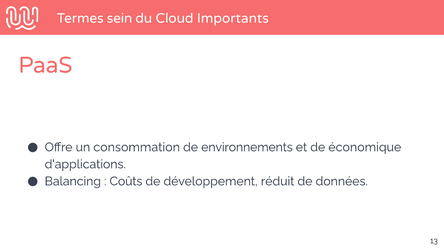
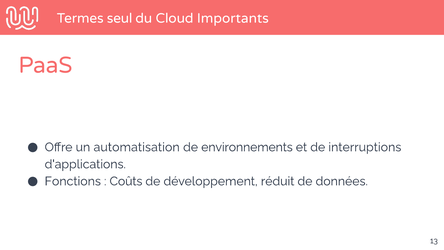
sein: sein -> seul
consommation: consommation -> automatisation
économique: économique -> interruptions
Balancing: Balancing -> Fonctions
